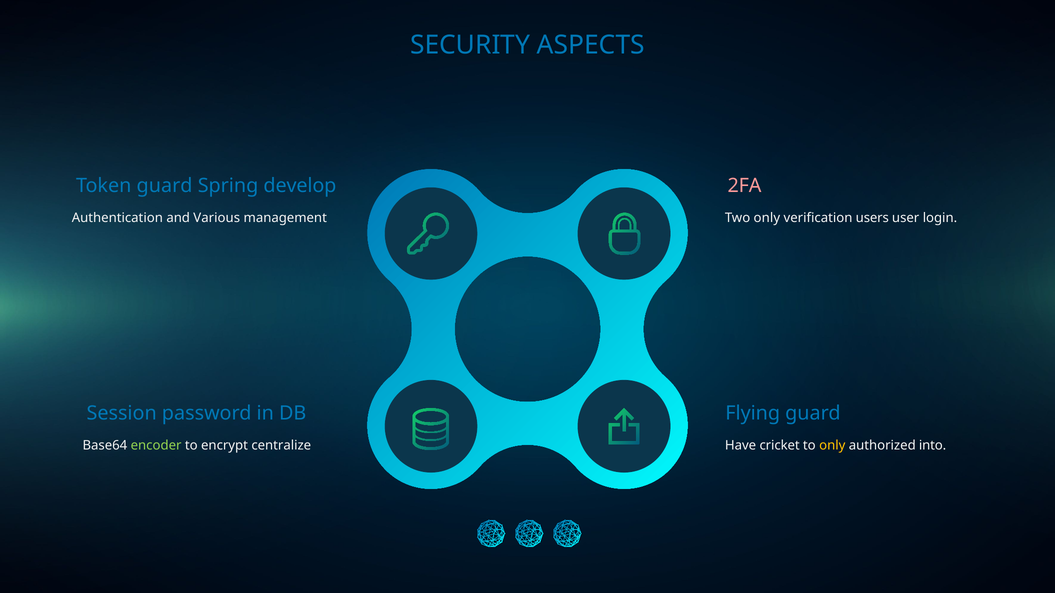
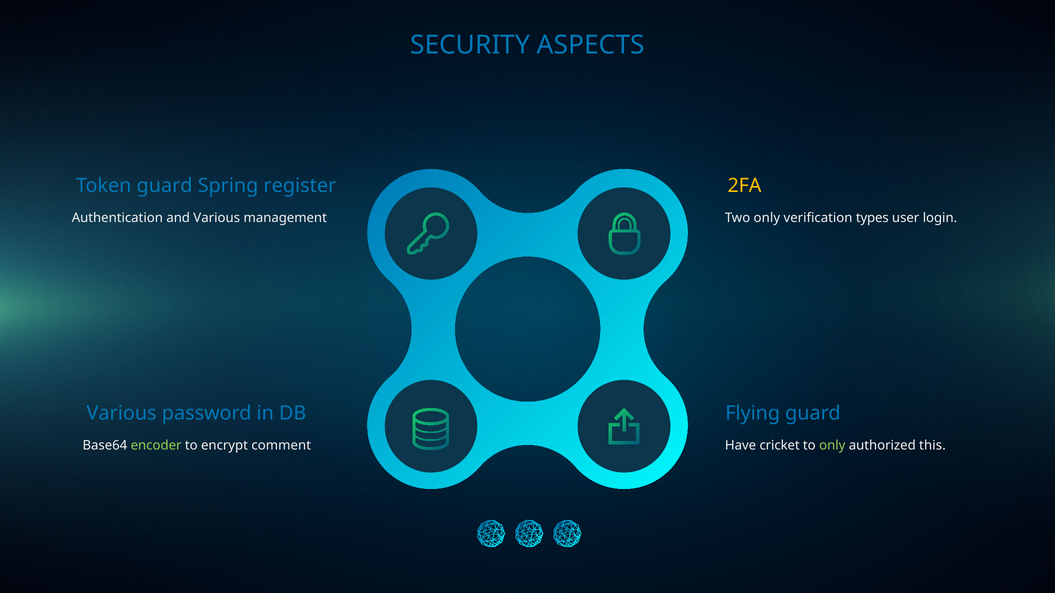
develop: develop -> register
2FA colour: pink -> yellow
users: users -> types
Session at (122, 414): Session -> Various
centralize: centralize -> comment
only at (832, 446) colour: yellow -> light green
into: into -> this
